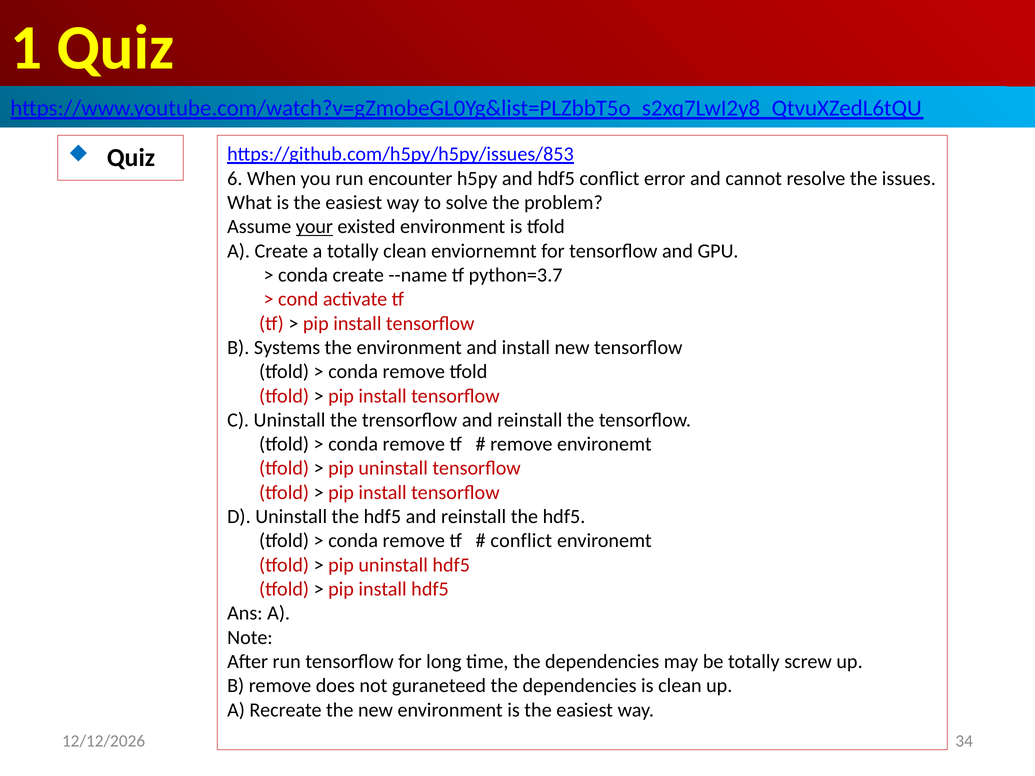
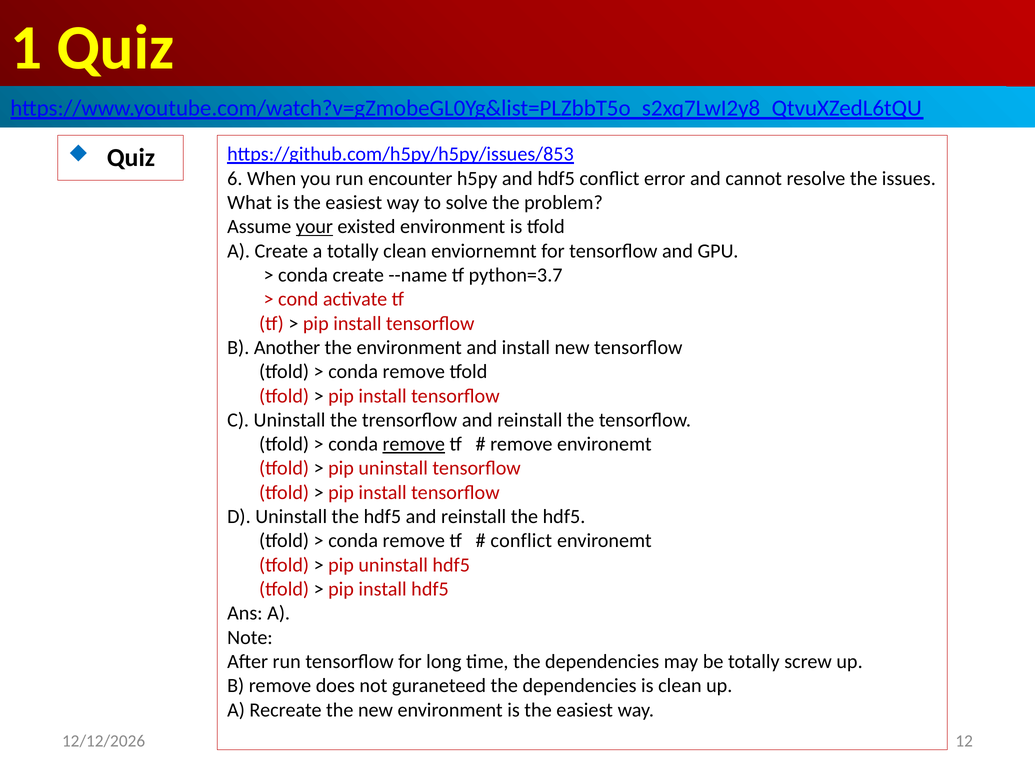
Systems: Systems -> Another
remove at (414, 444) underline: none -> present
34: 34 -> 12
